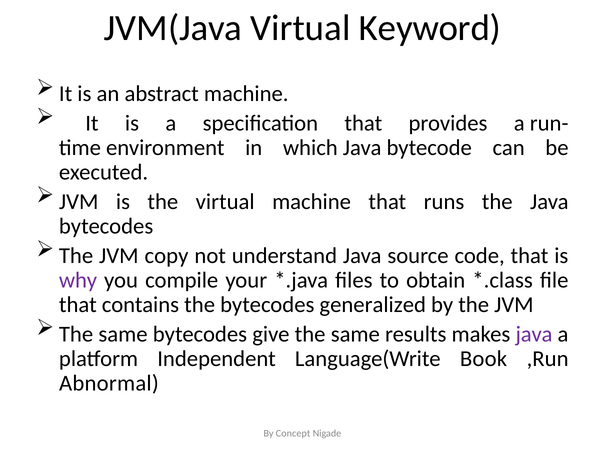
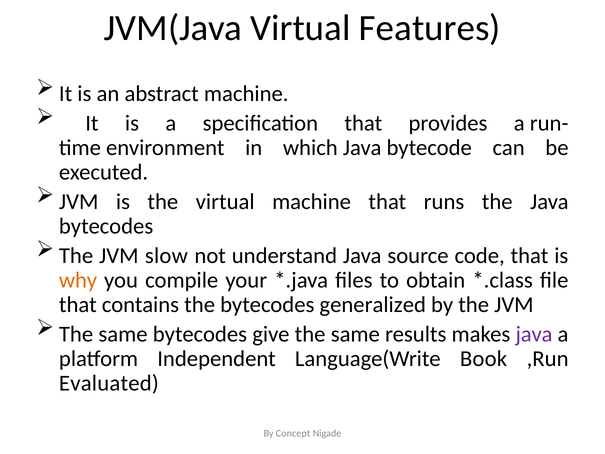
Keyword: Keyword -> Features
copy: copy -> slow
why colour: purple -> orange
Abnormal: Abnormal -> Evaluated
